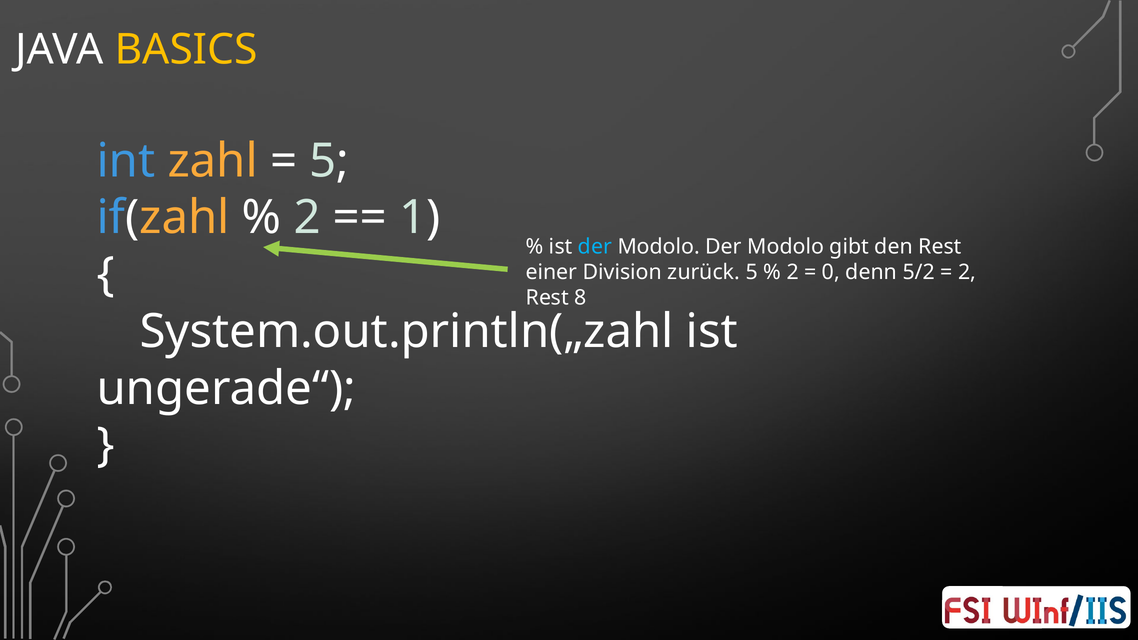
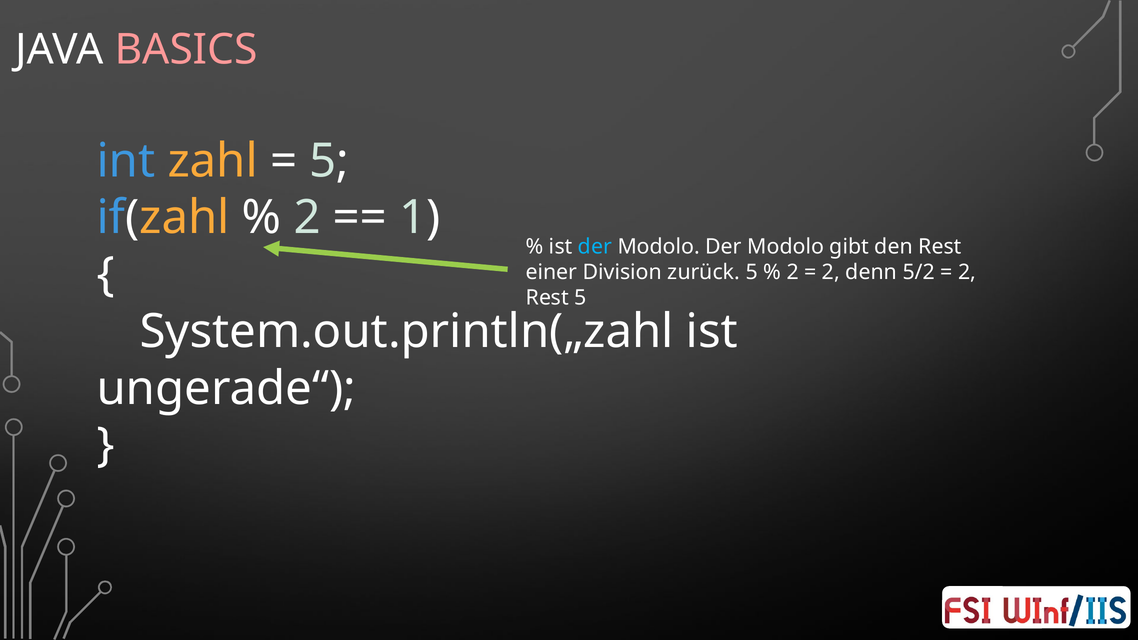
BASICS colour: yellow -> pink
0 at (831, 272): 0 -> 2
Rest 8: 8 -> 5
